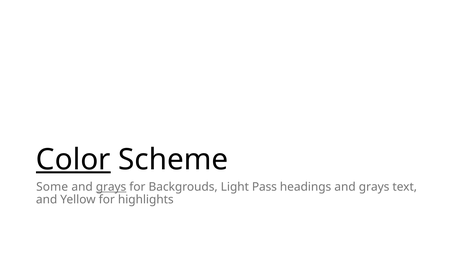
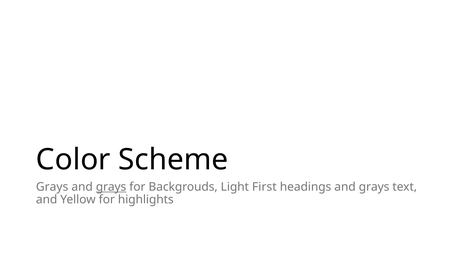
Color underline: present -> none
Some at (52, 187): Some -> Grays
Pass: Pass -> First
